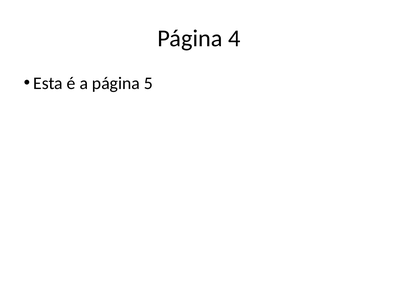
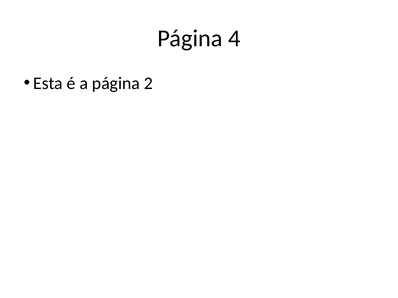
5: 5 -> 2
